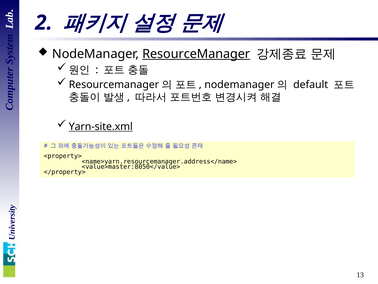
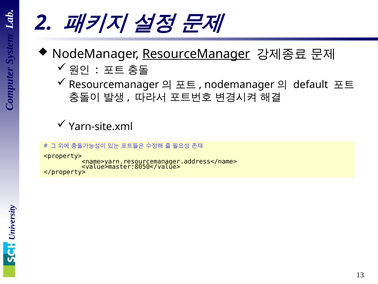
Yarn-site.xml underline: present -> none
